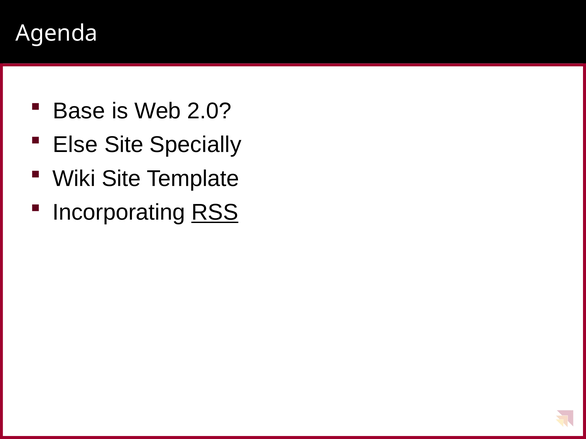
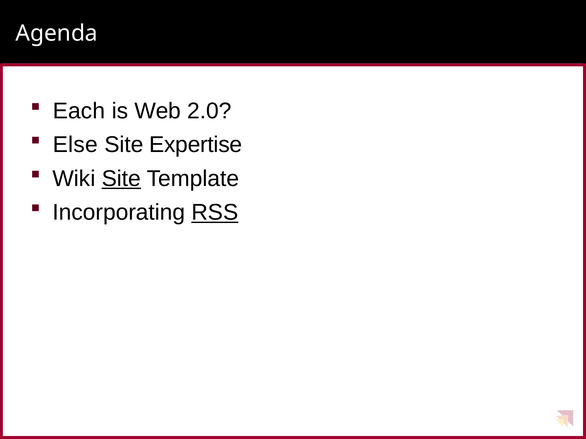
Base: Base -> Each
Specially: Specially -> Expertise
Site at (121, 179) underline: none -> present
